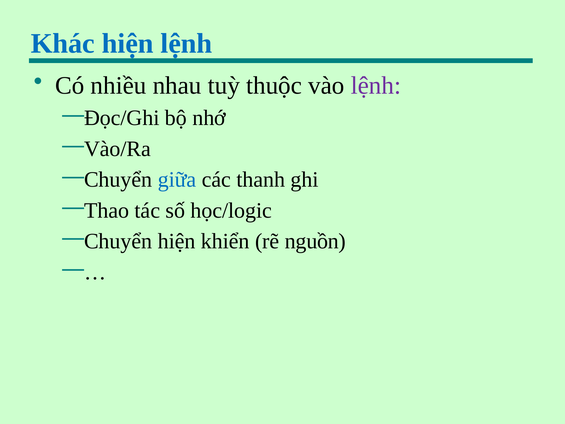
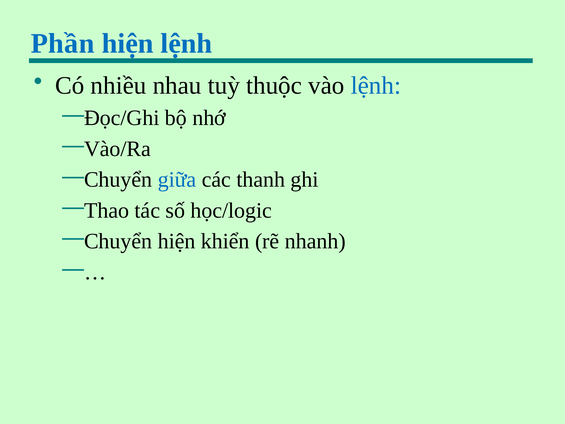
Khác: Khác -> Phần
lệnh at (376, 86) colour: purple -> blue
nguồn: nguồn -> nhanh
